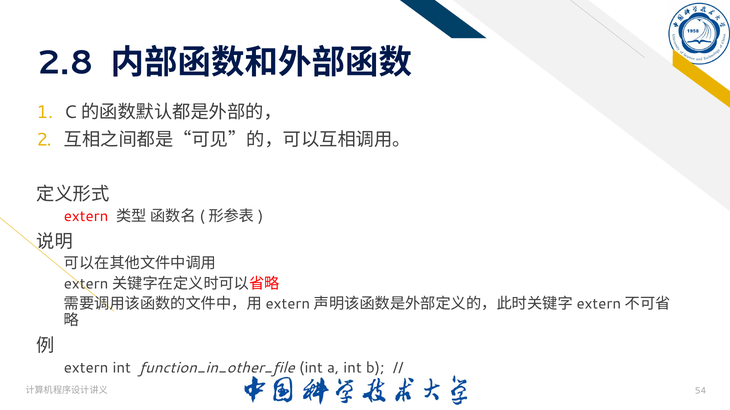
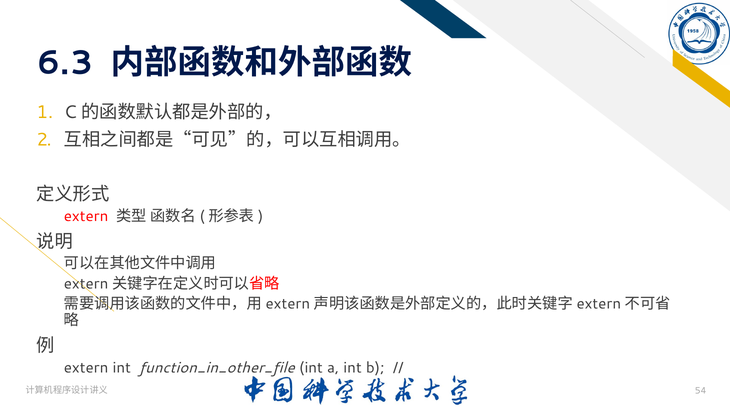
2.8: 2.8 -> 6.3
